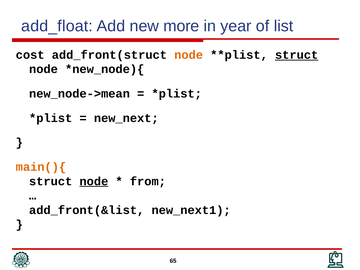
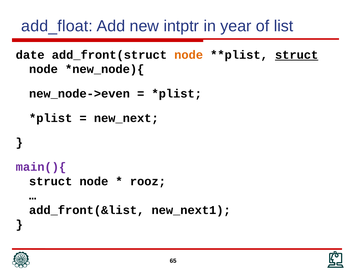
more: more -> intptr
cost: cost -> date
new_node->mean: new_node->mean -> new_node->even
main(){ colour: orange -> purple
node at (94, 181) underline: present -> none
from: from -> rooz
